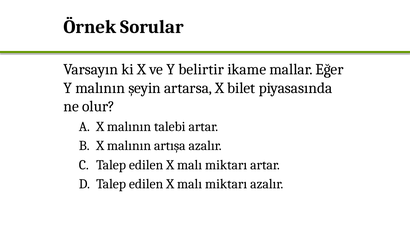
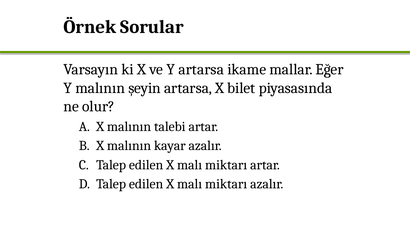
Y belirtir: belirtir -> artarsa
artışa: artışa -> kayar
